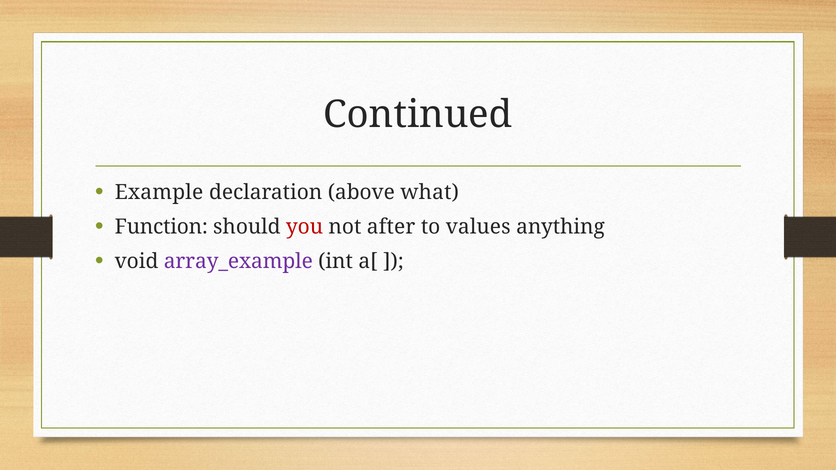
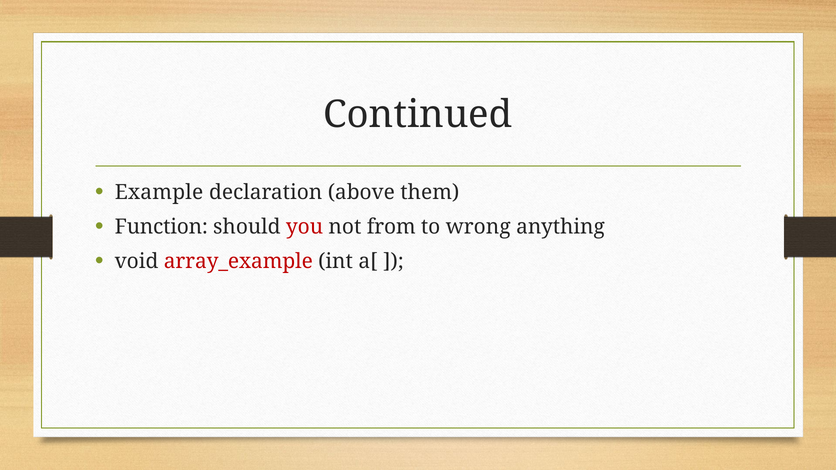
what: what -> them
after: after -> from
values: values -> wrong
array_example colour: purple -> red
